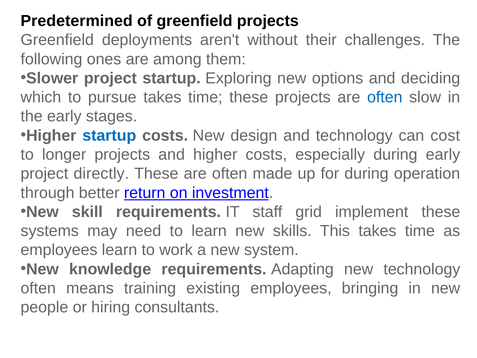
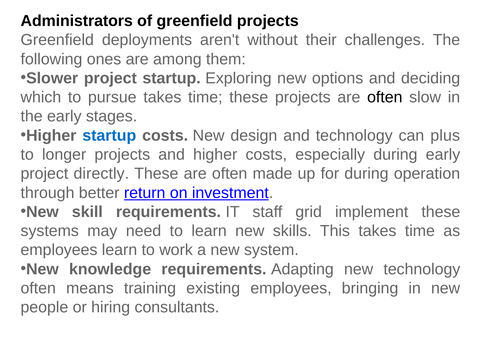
Predetermined: Predetermined -> Administrators
often at (385, 97) colour: blue -> black
cost: cost -> plus
